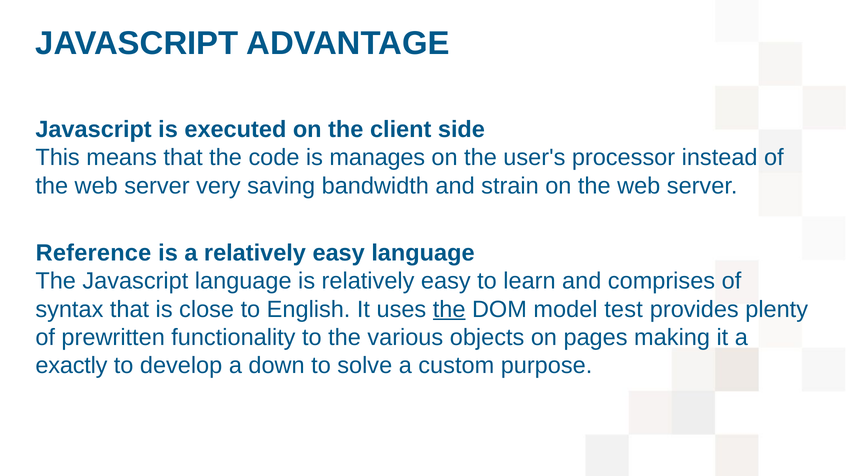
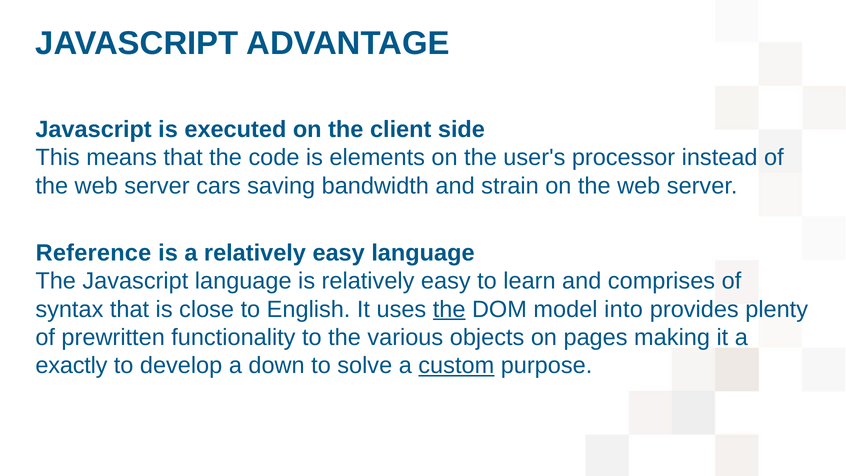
manages: manages -> elements
very: very -> cars
test: test -> into
custom underline: none -> present
